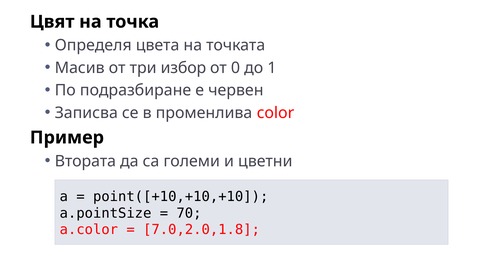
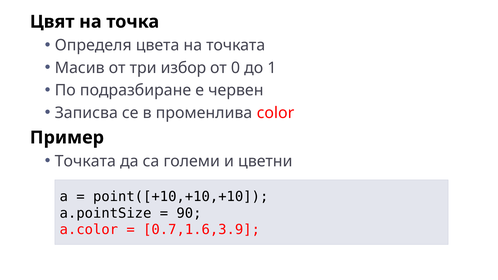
Втората at (85, 161): Втората -> Точката
70: 70 -> 90
7.0,2.0,1.8: 7.0,2.0,1.8 -> 0.7,1.6,3.9
